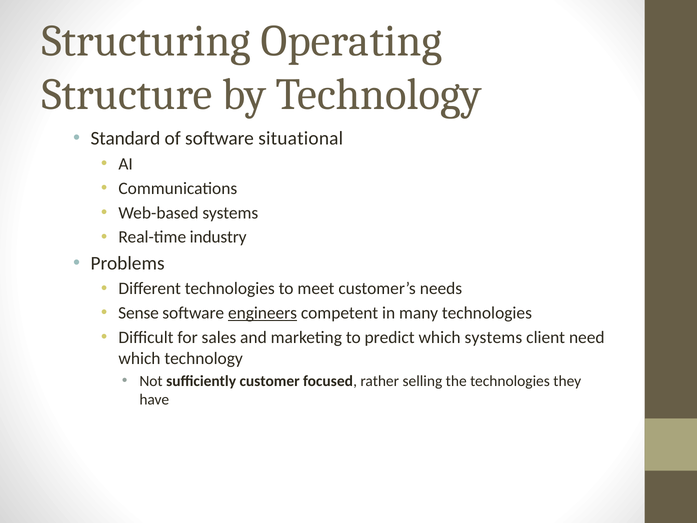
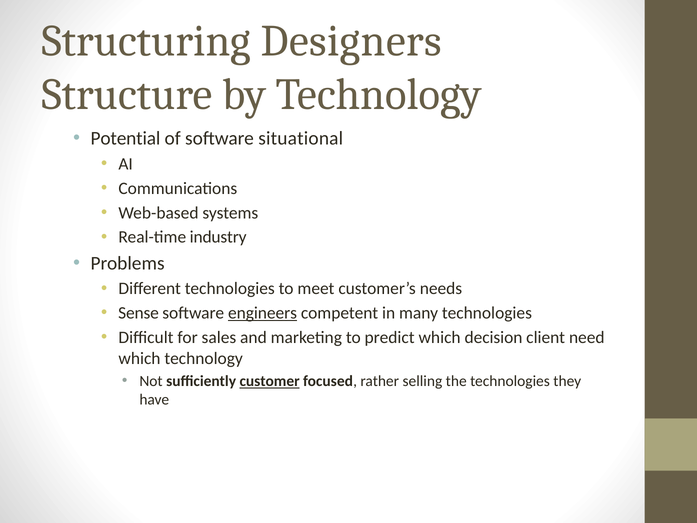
Operating: Operating -> Designers
Standard: Standard -> Potential
which systems: systems -> decision
customer underline: none -> present
